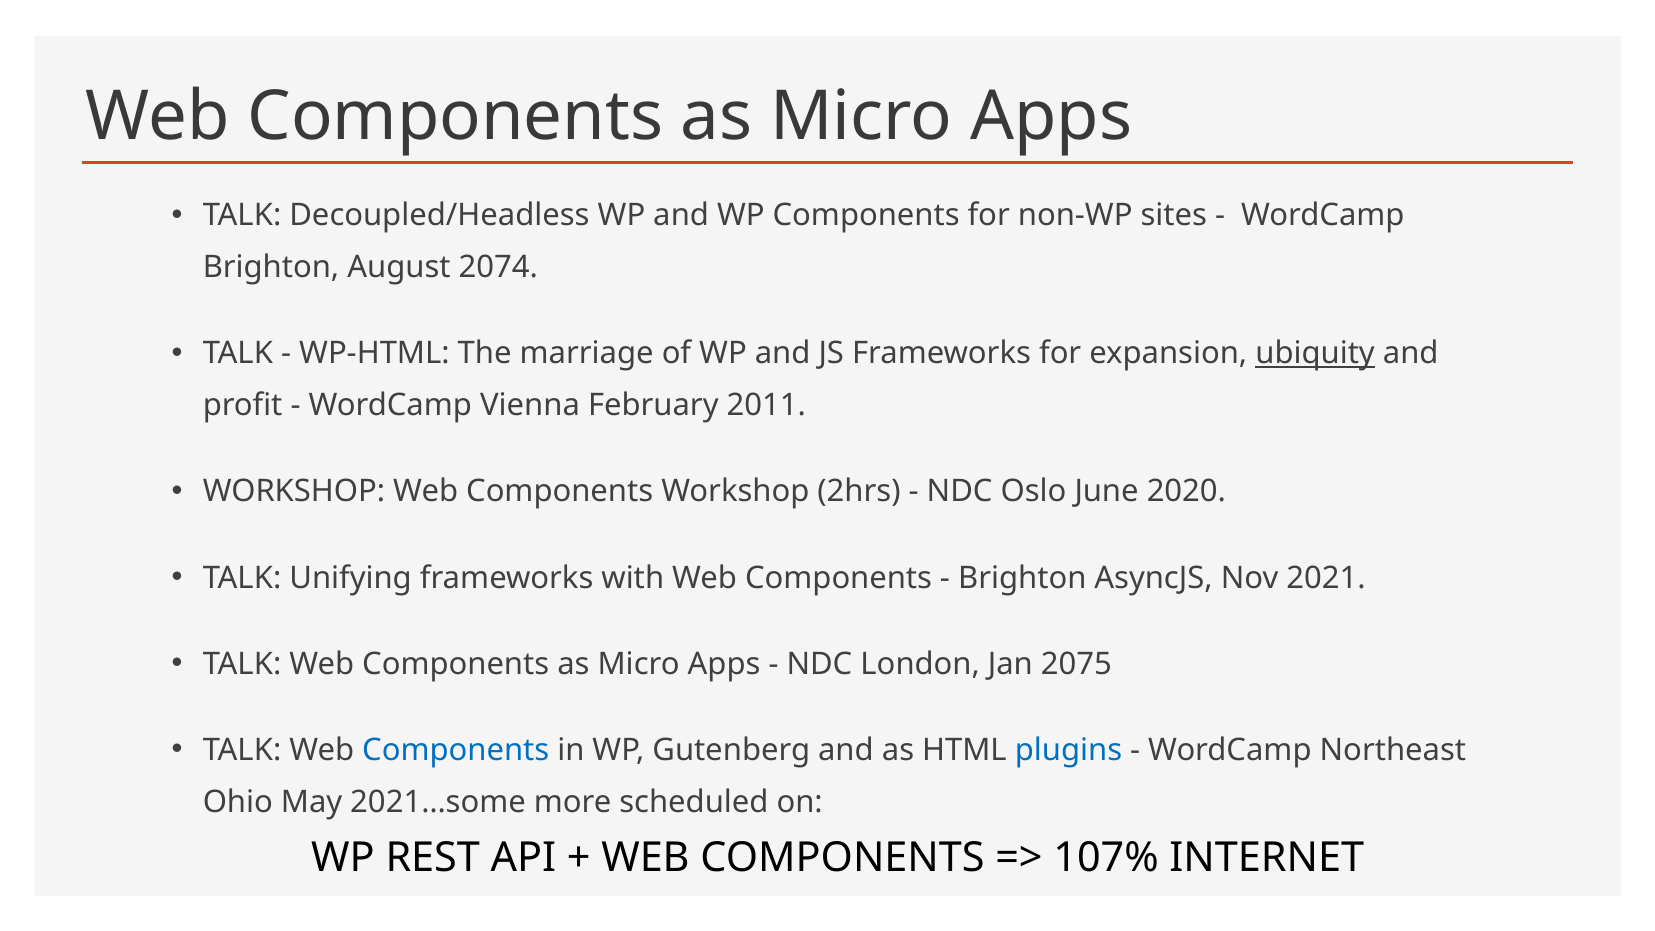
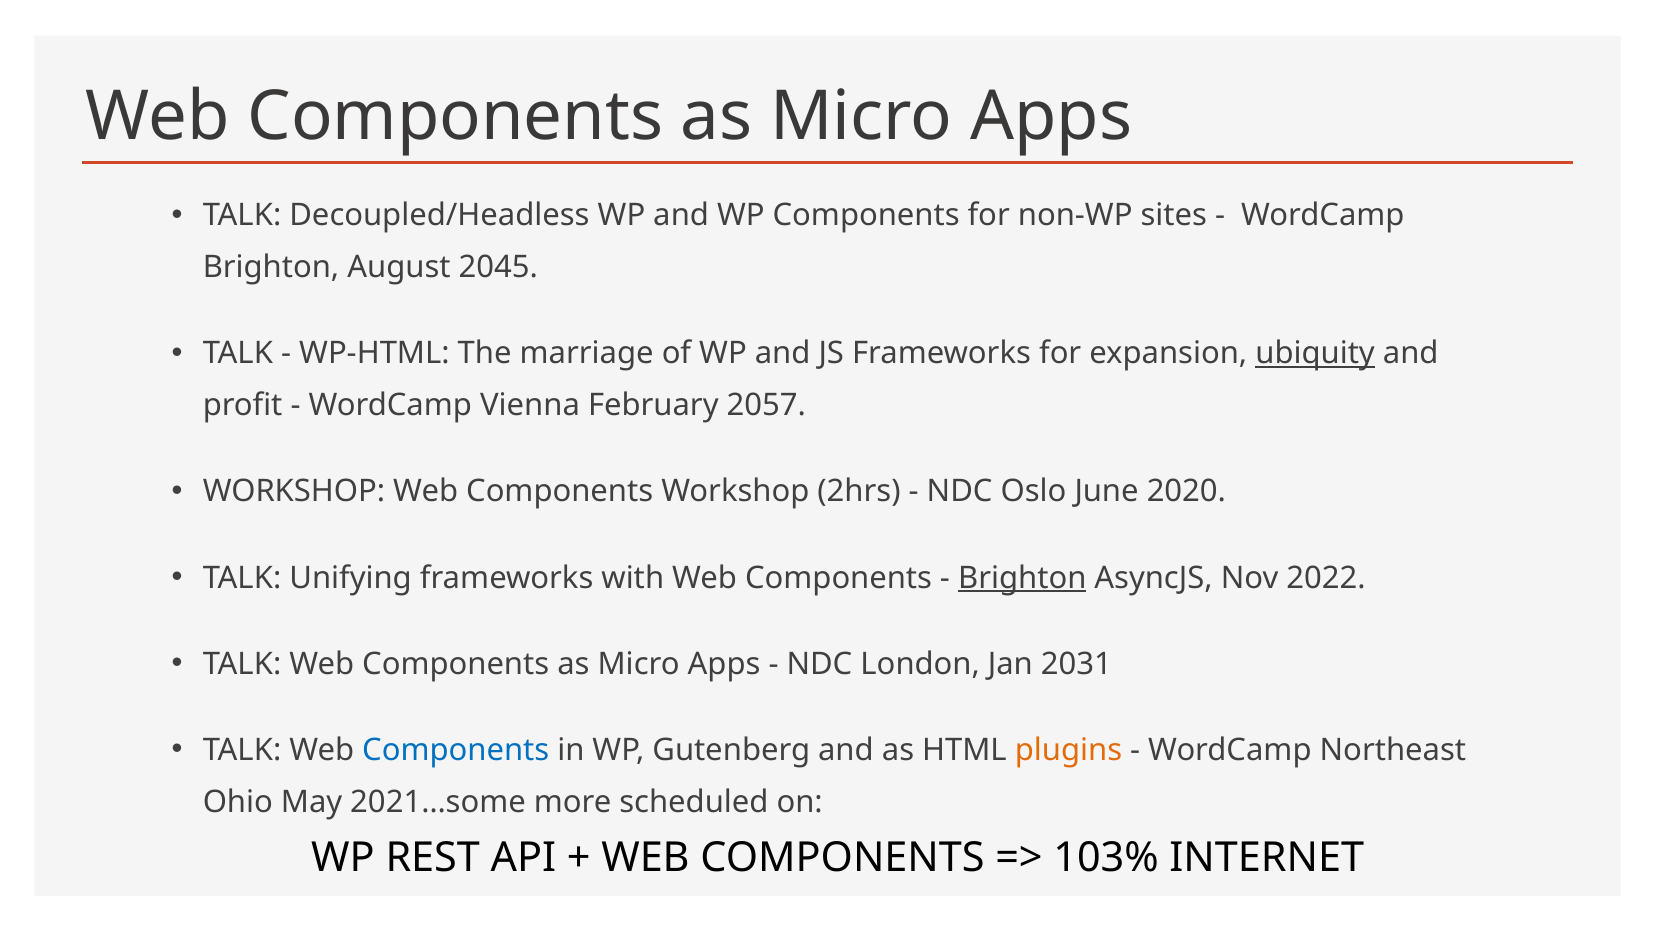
2074: 2074 -> 2045
2011: 2011 -> 2057
Brighton at (1022, 578) underline: none -> present
2021: 2021 -> 2022
2075: 2075 -> 2031
plugins colour: blue -> orange
107%: 107% -> 103%
